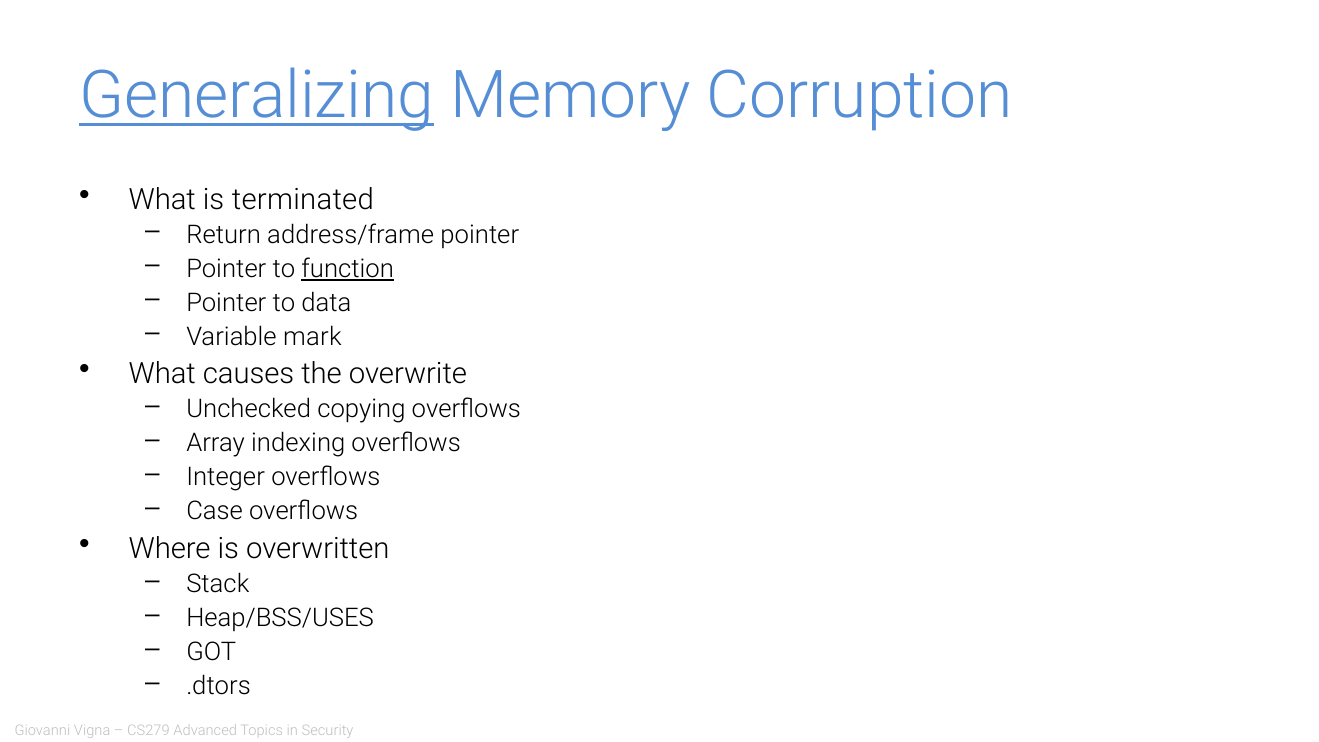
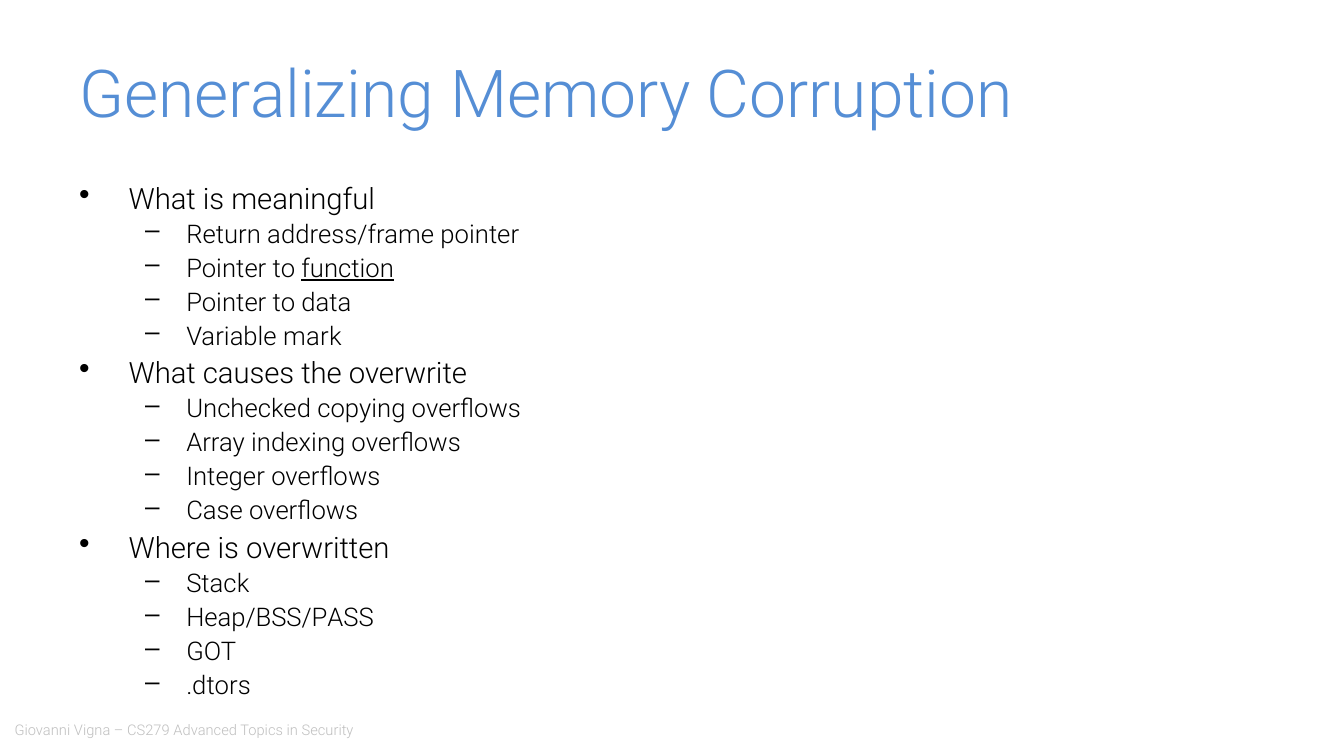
Generalizing underline: present -> none
terminated: terminated -> meaningful
Heap/BSS/USES: Heap/BSS/USES -> Heap/BSS/PASS
